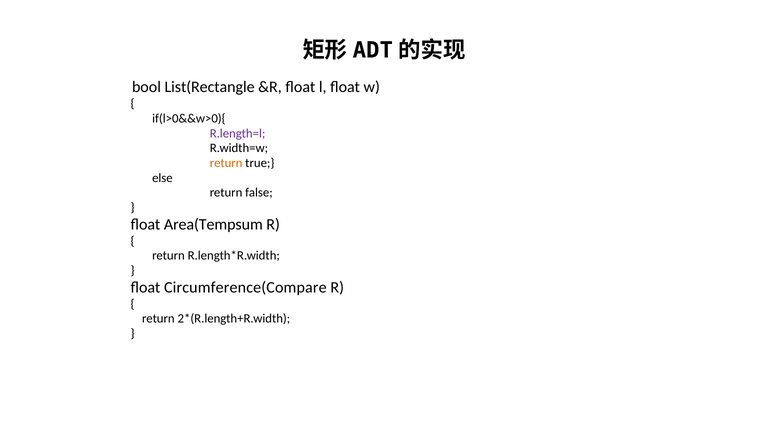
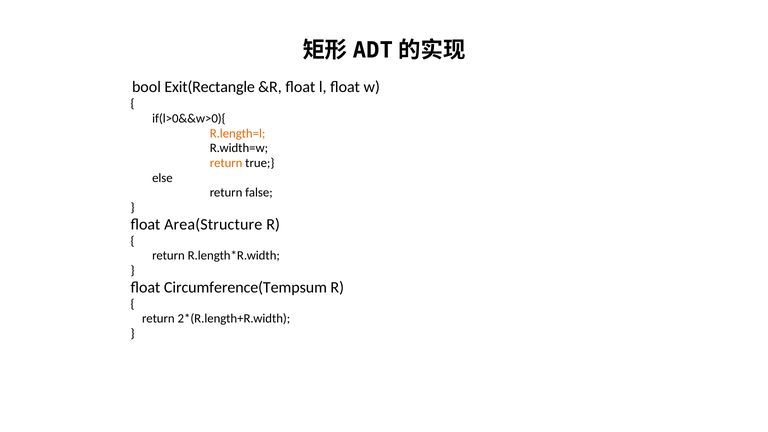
List(Rectangle: List(Rectangle -> Exit(Rectangle
R.length=l colour: purple -> orange
Area(Tempsum: Area(Tempsum -> Area(Structure
Circumference(Compare: Circumference(Compare -> Circumference(Tempsum
